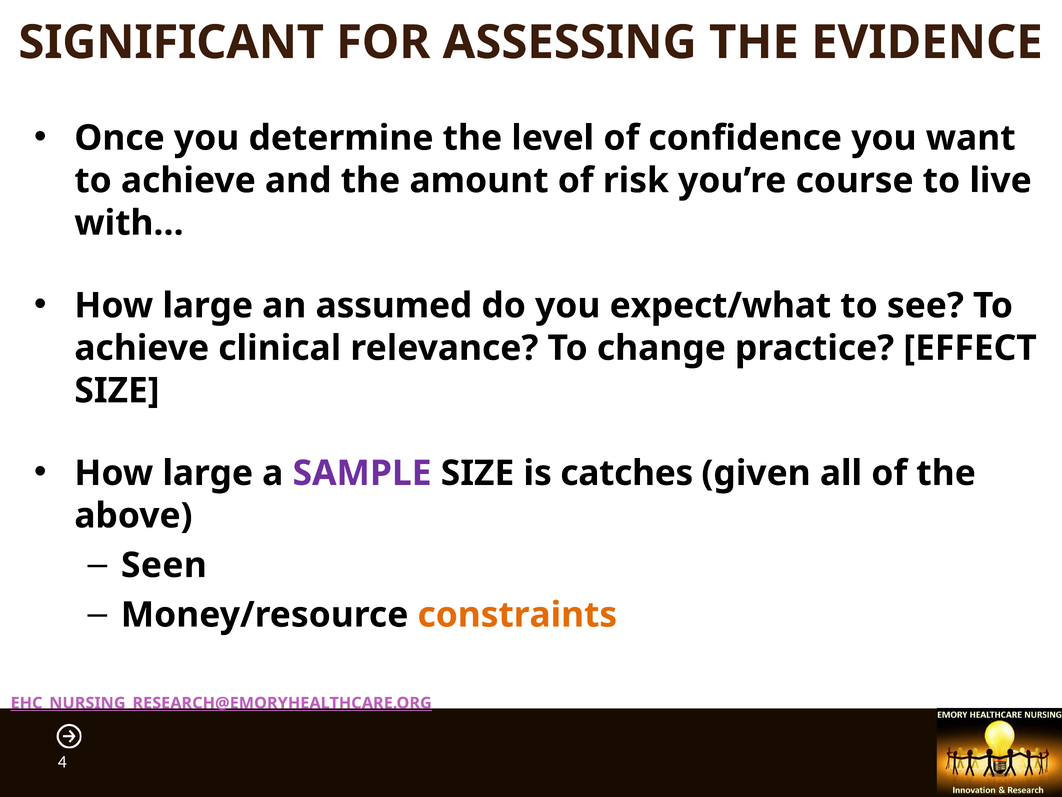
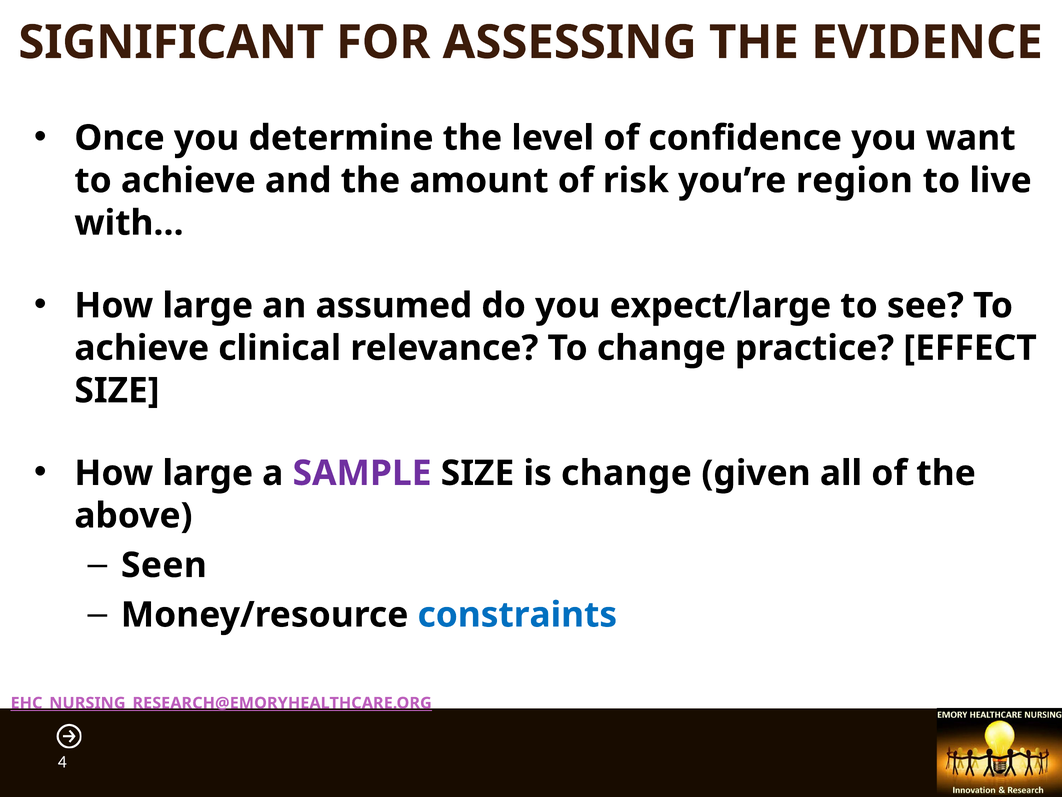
course: course -> region
expect/what: expect/what -> expect/large
is catches: catches -> change
constraints colour: orange -> blue
